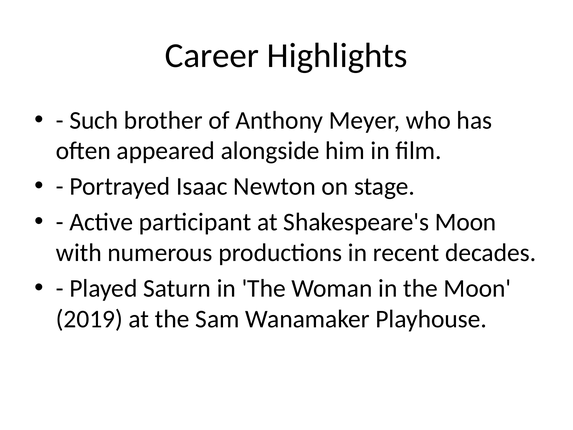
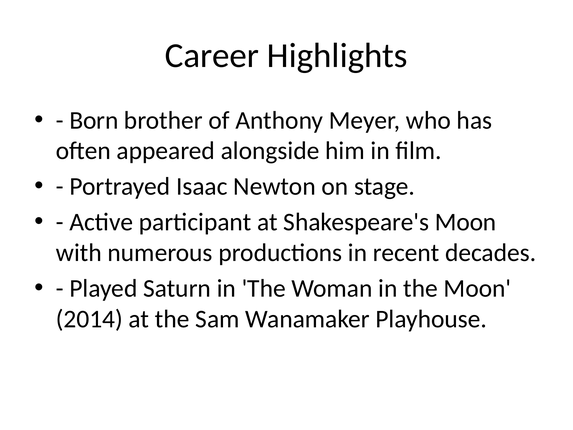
Such: Such -> Born
2019: 2019 -> 2014
